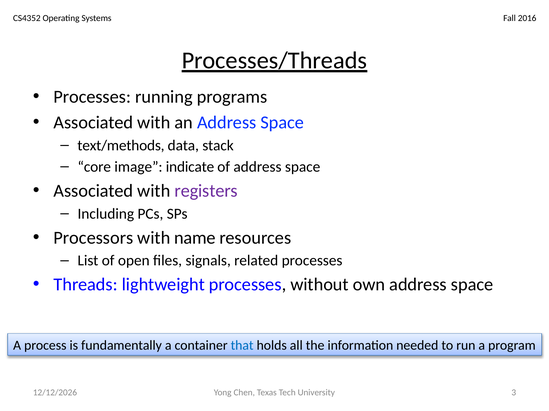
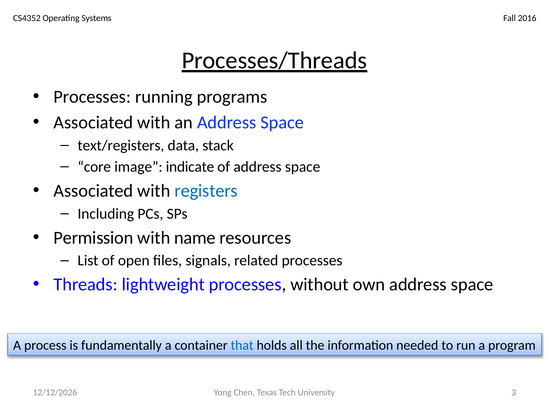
text/methods: text/methods -> text/registers
registers colour: purple -> blue
Processors: Processors -> Permission
